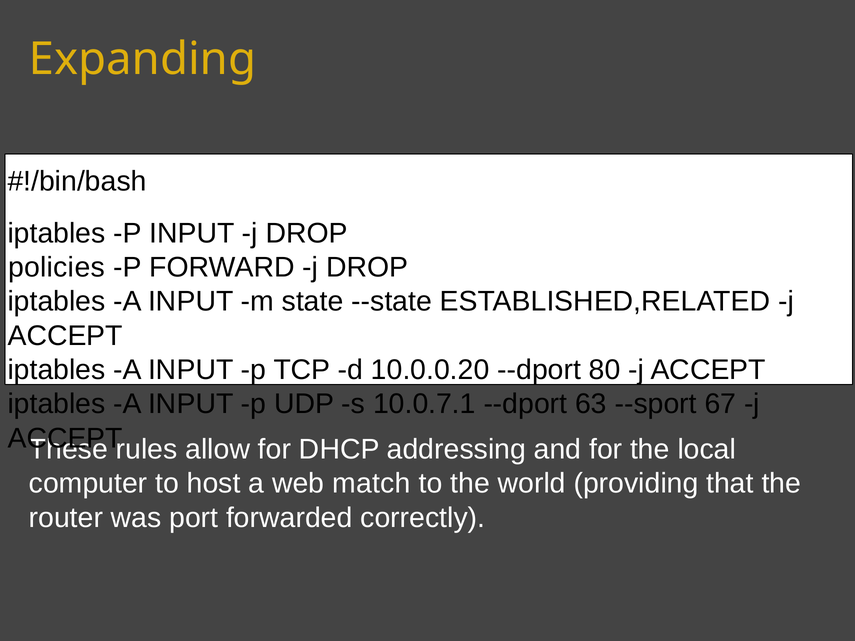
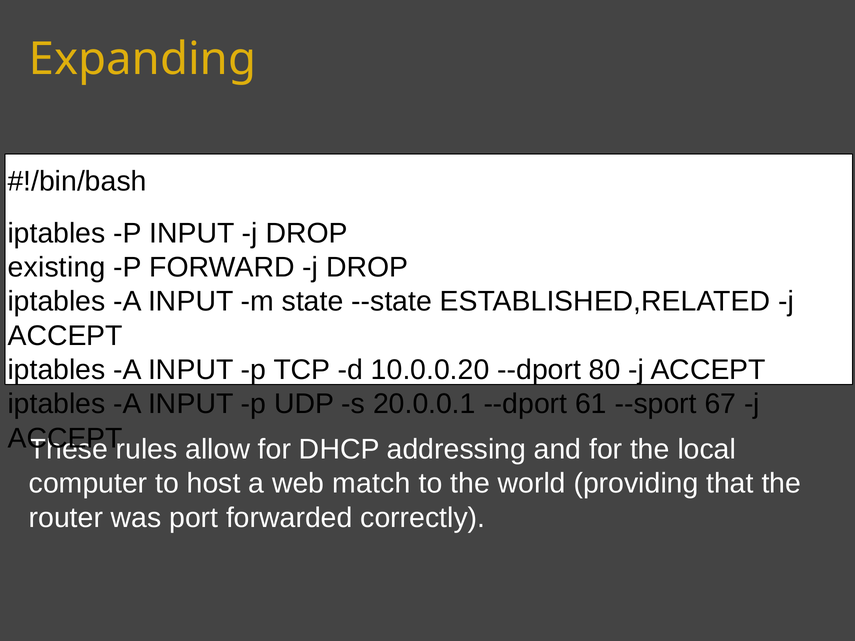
policies: policies -> existing
10.0.7.1: 10.0.7.1 -> 20.0.0.1
63: 63 -> 61
